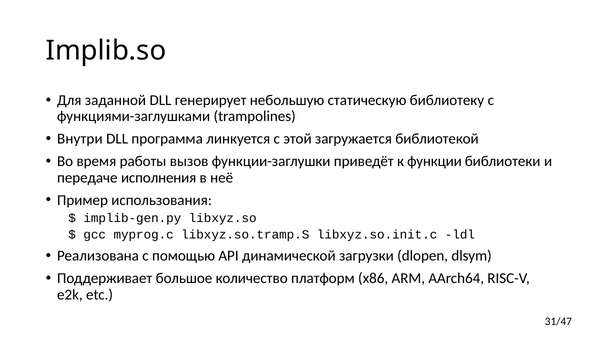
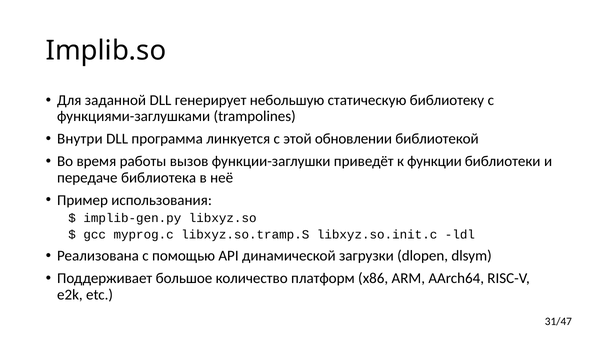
загружается: загружается -> обновлении
исполнения: исполнения -> библиотека
